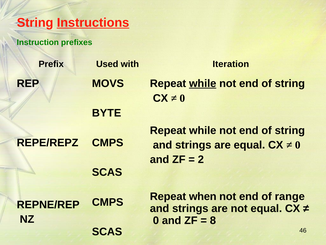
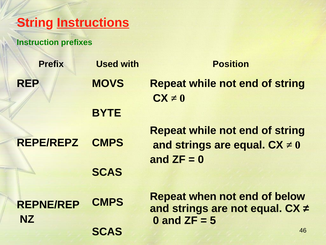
Iteration: Iteration -> Position
while at (203, 83) underline: present -> none
2 at (201, 159): 2 -> 0
range: range -> below
8: 8 -> 5
